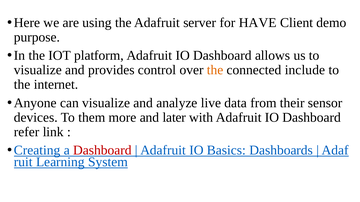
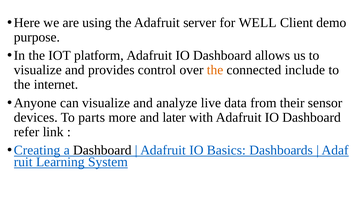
HAVE: HAVE -> WELL
them: them -> parts
Dashboard at (102, 151) colour: red -> black
